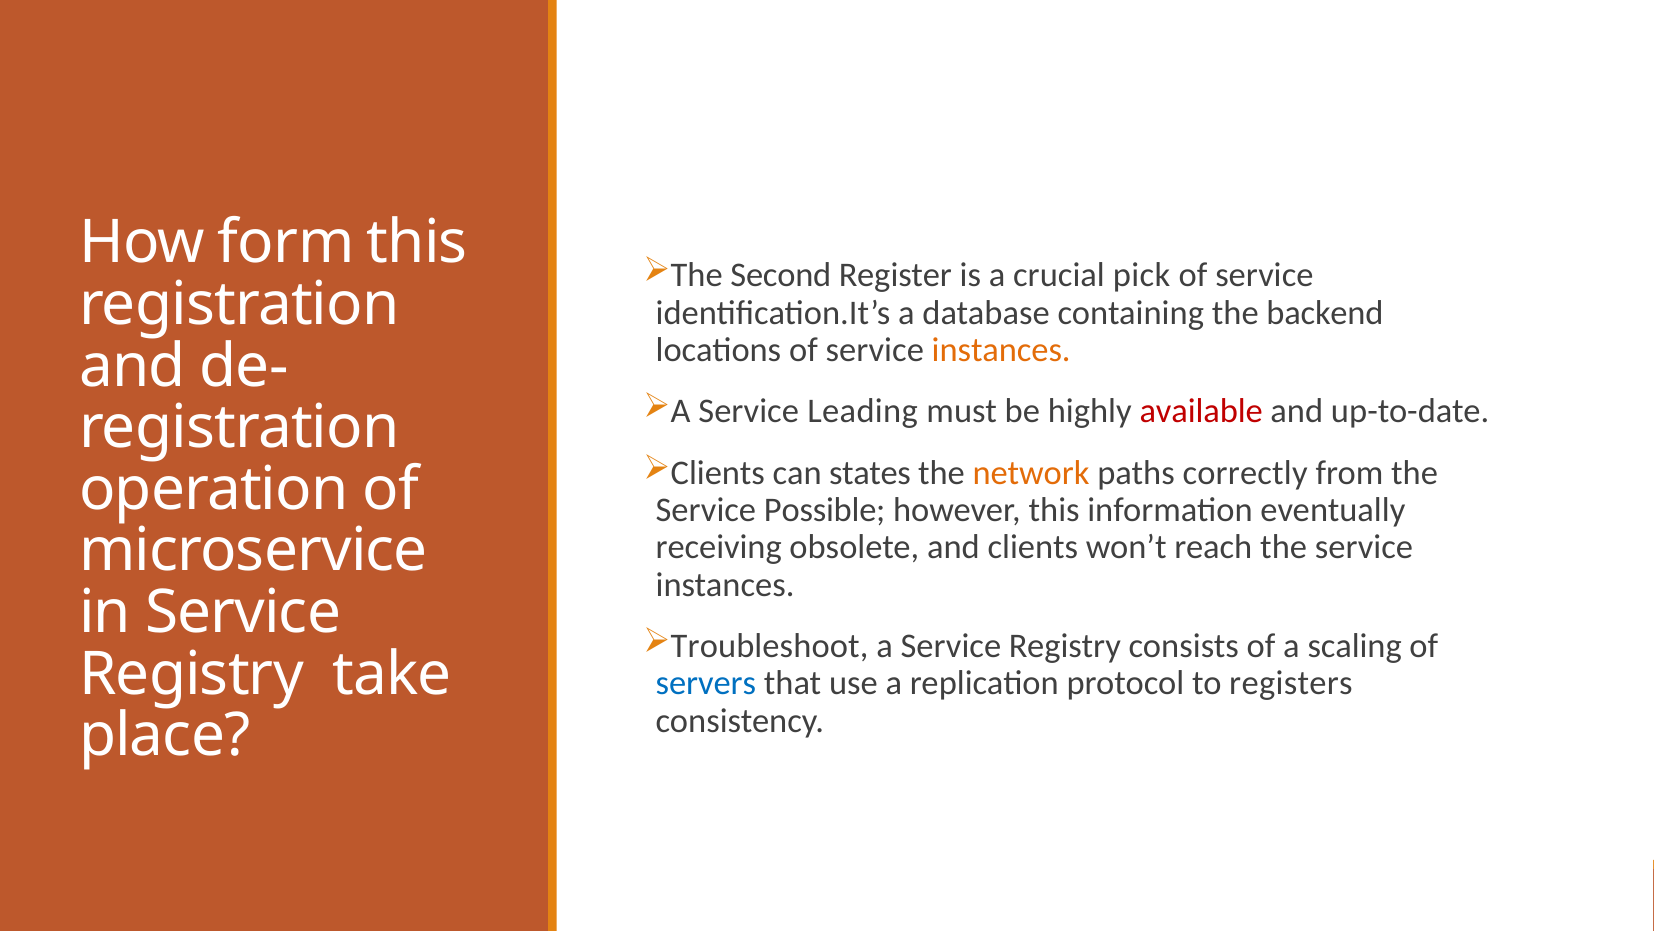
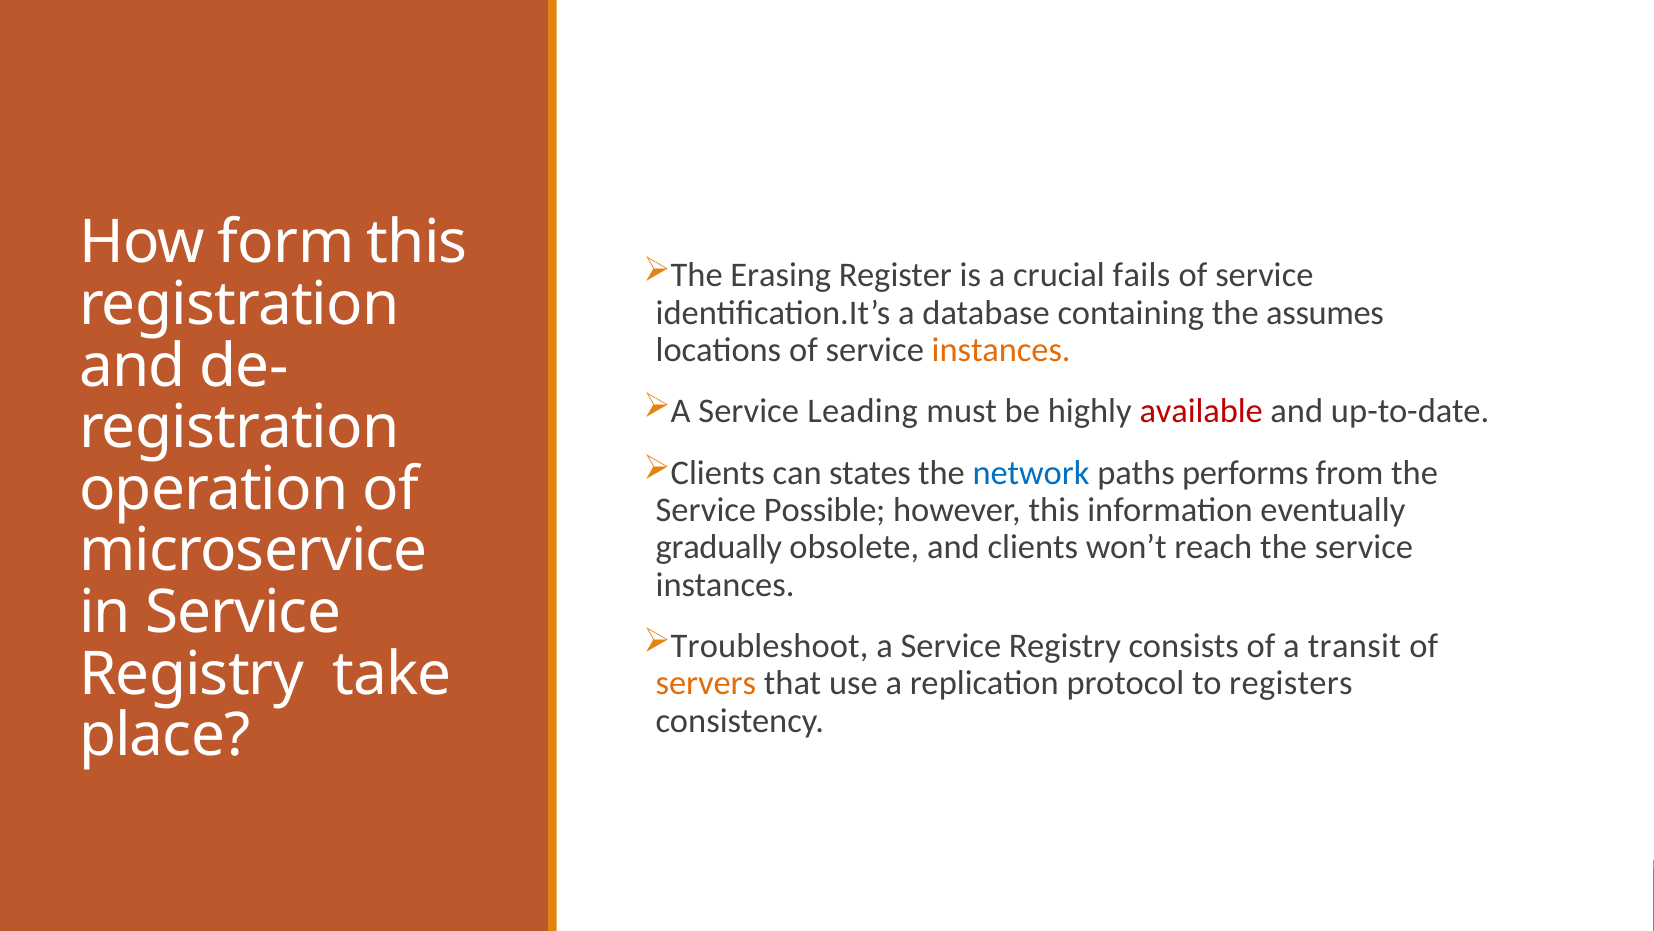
Second: Second -> Erasing
pick: pick -> fails
backend: backend -> assumes
network colour: orange -> blue
correctly: correctly -> performs
receiving: receiving -> gradually
scaling: scaling -> transit
servers colour: blue -> orange
